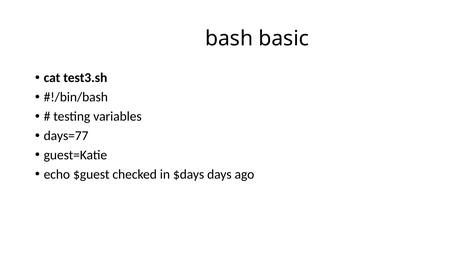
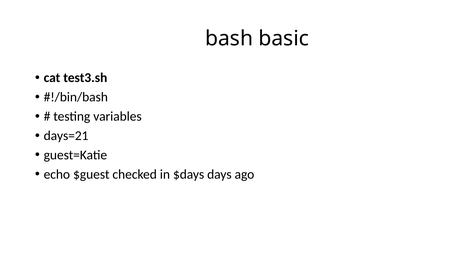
days=77: days=77 -> days=21
